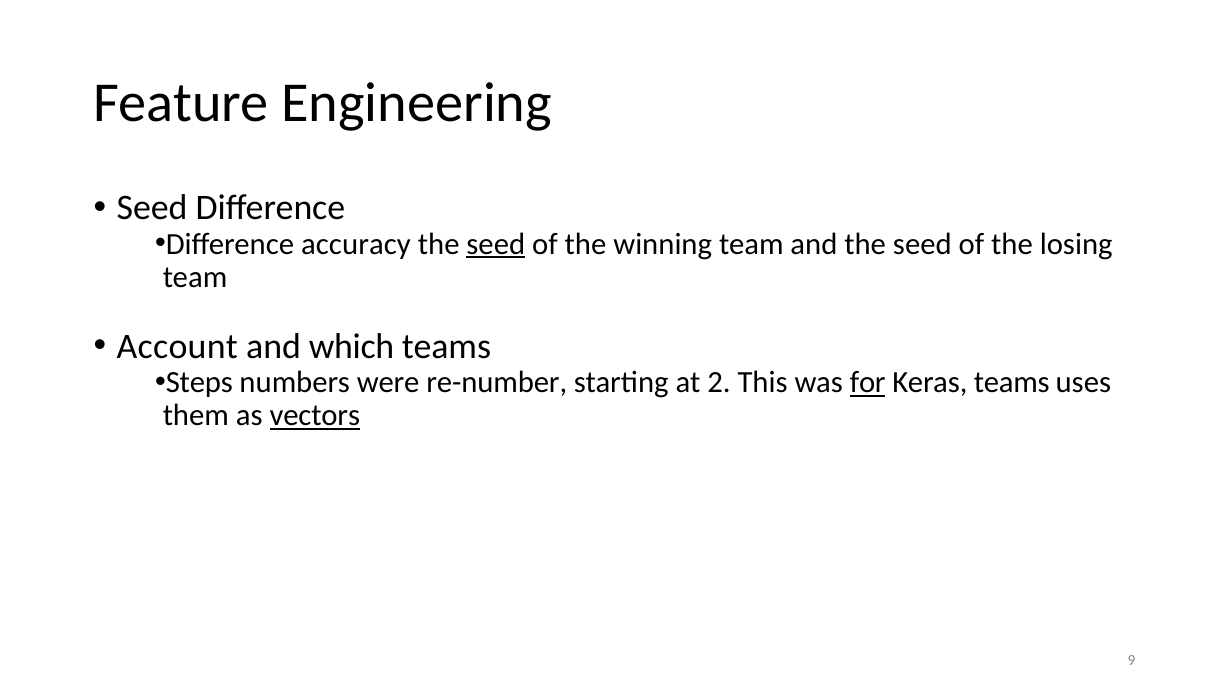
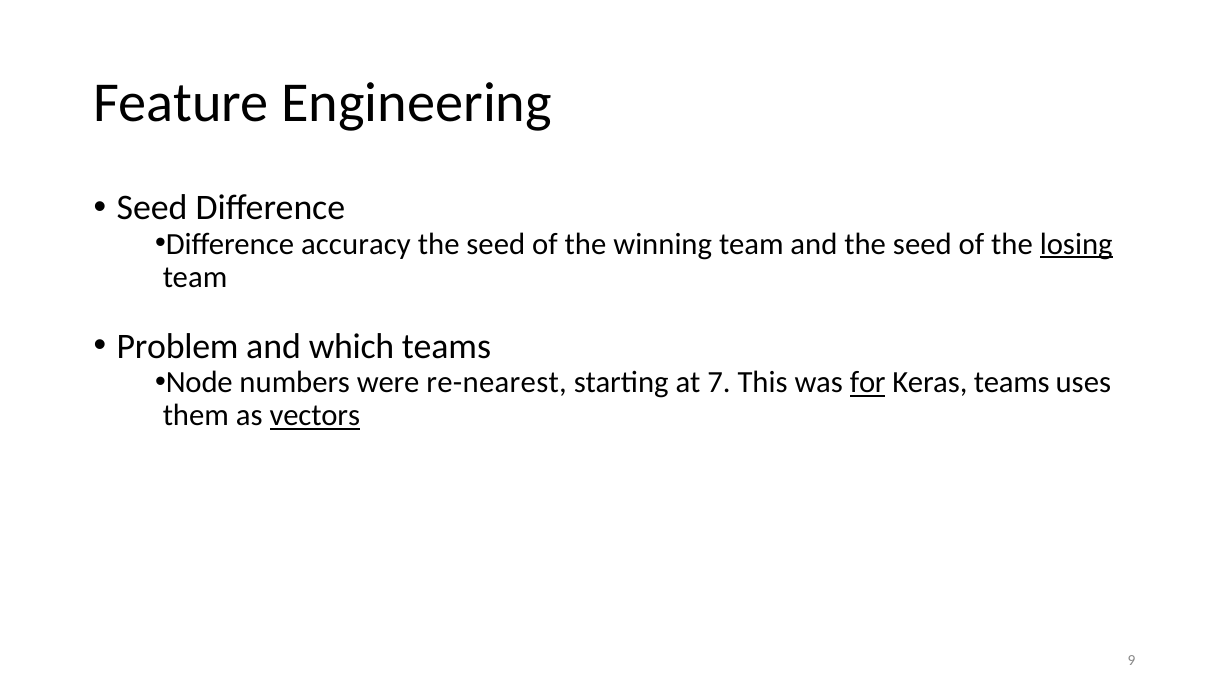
seed at (496, 244) underline: present -> none
losing underline: none -> present
Account: Account -> Problem
Steps: Steps -> Node
re-number: re-number -> re-nearest
2: 2 -> 7
